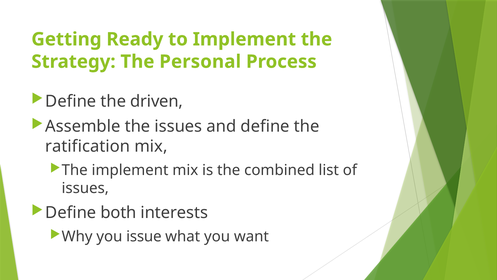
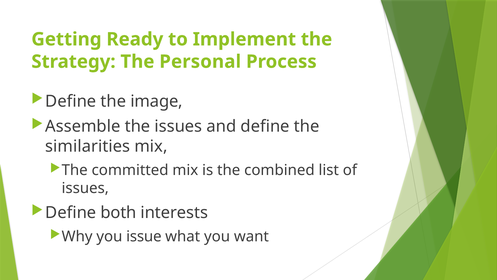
driven: driven -> image
ratification: ratification -> similarities
The implement: implement -> committed
